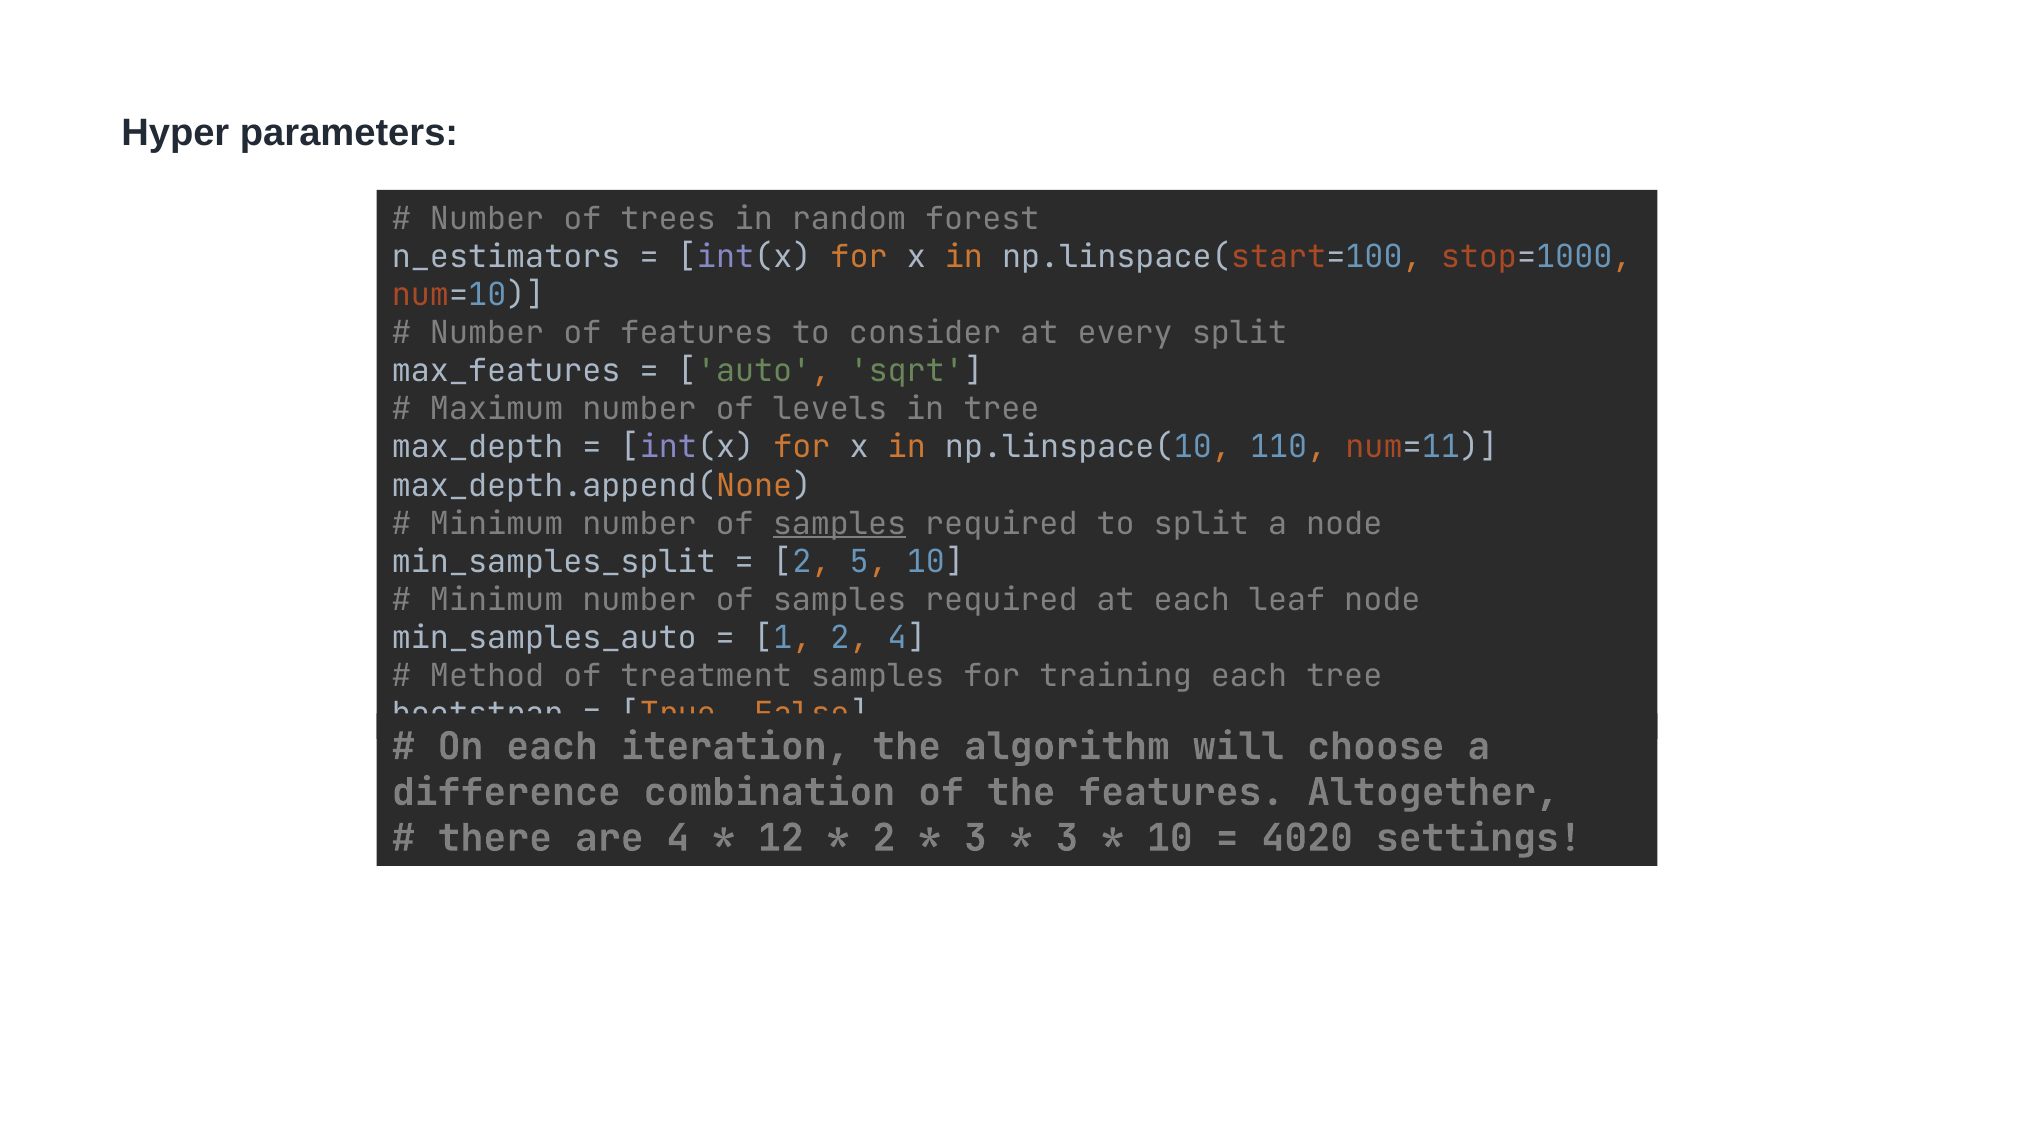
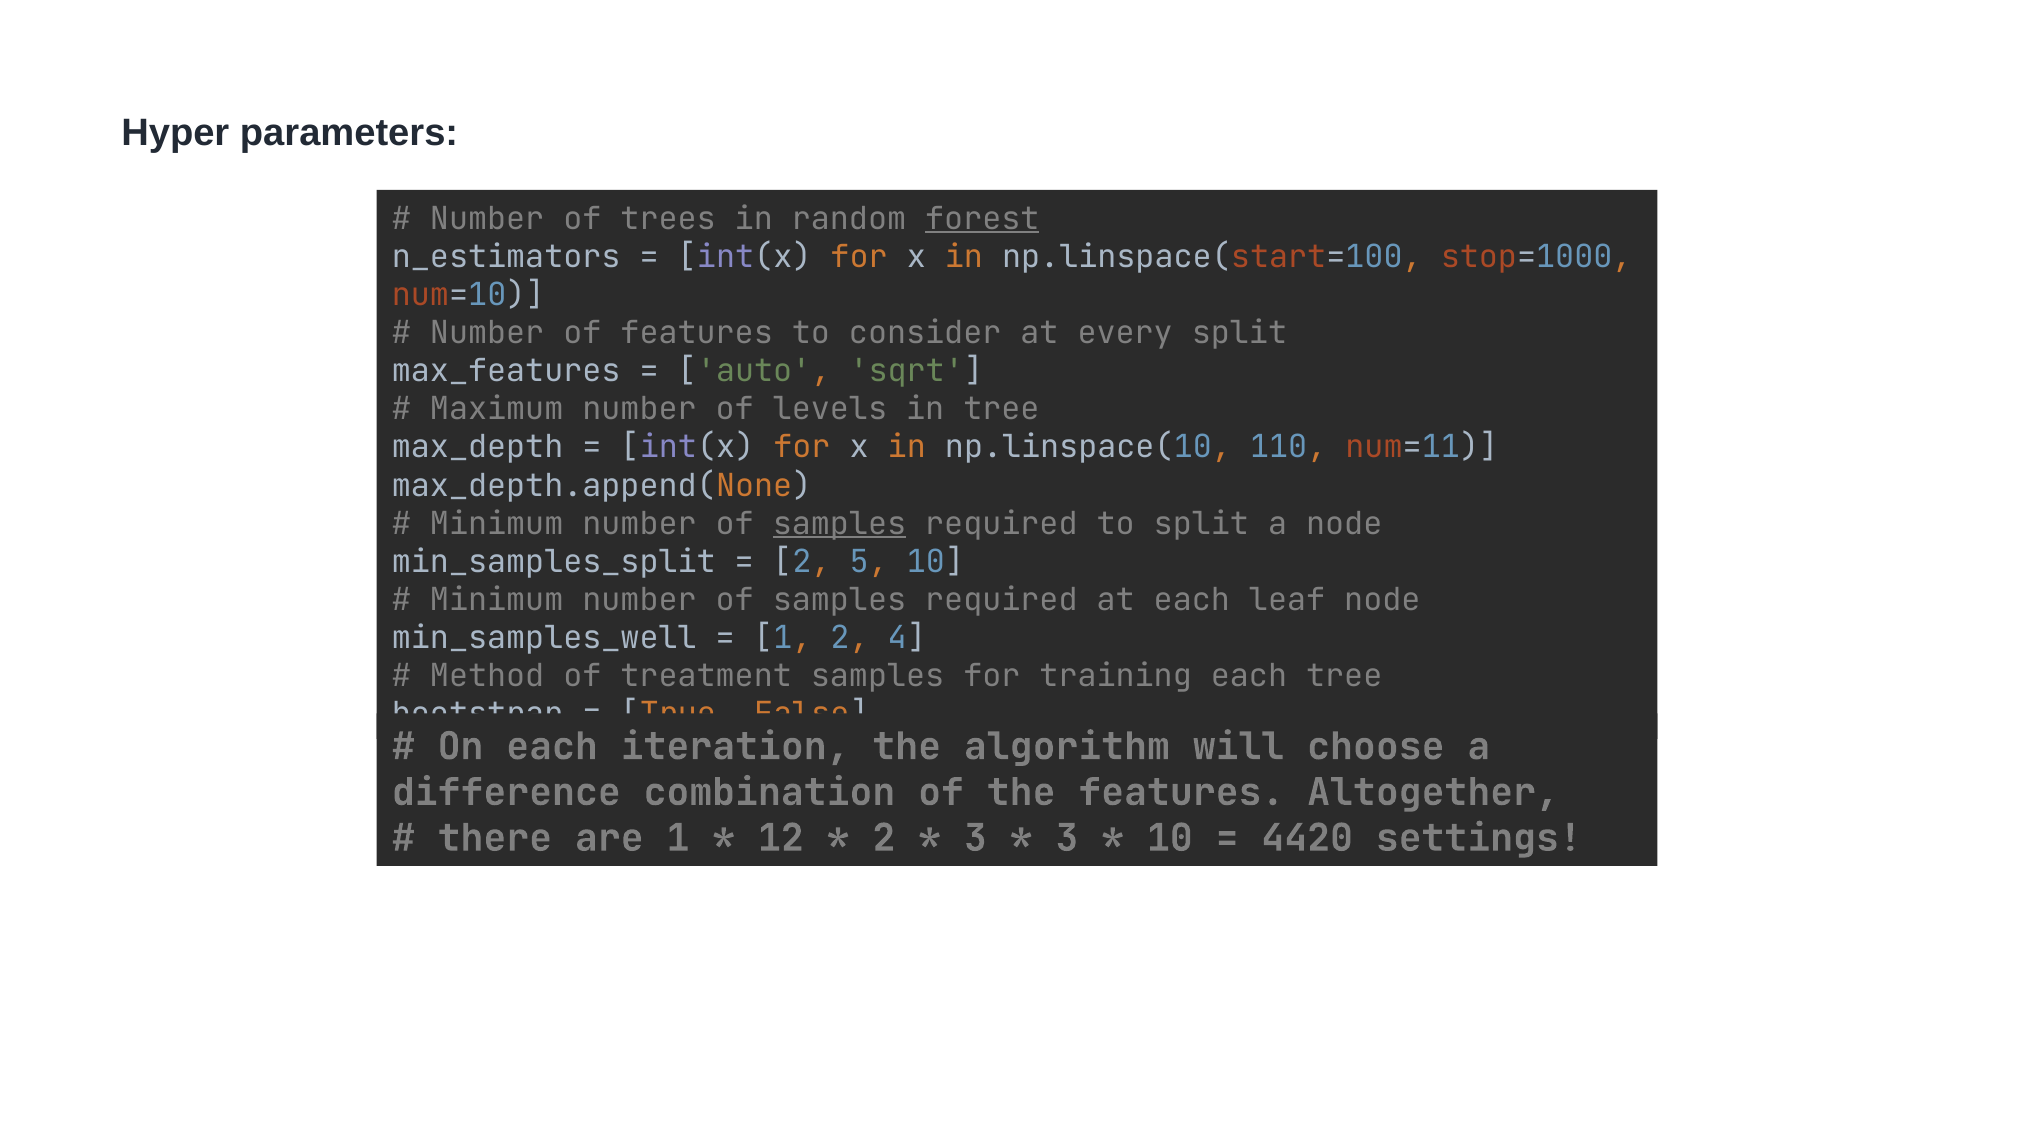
forest underline: none -> present
min_samples_auto: min_samples_auto -> min_samples_well
are 4: 4 -> 1
4020: 4020 -> 4420
